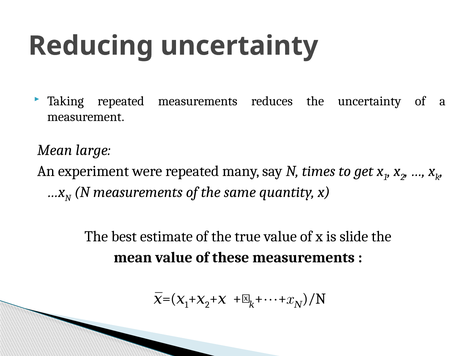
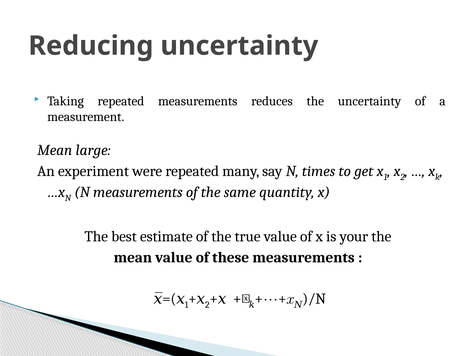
slide: slide -> your
